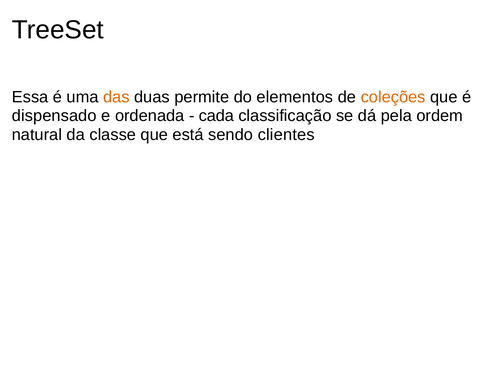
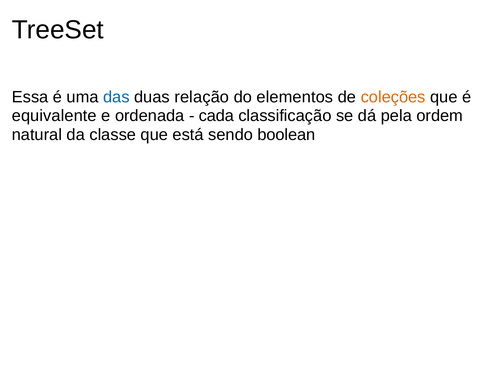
das colour: orange -> blue
permite: permite -> relação
dispensado: dispensado -> equivalente
clientes: clientes -> boolean
